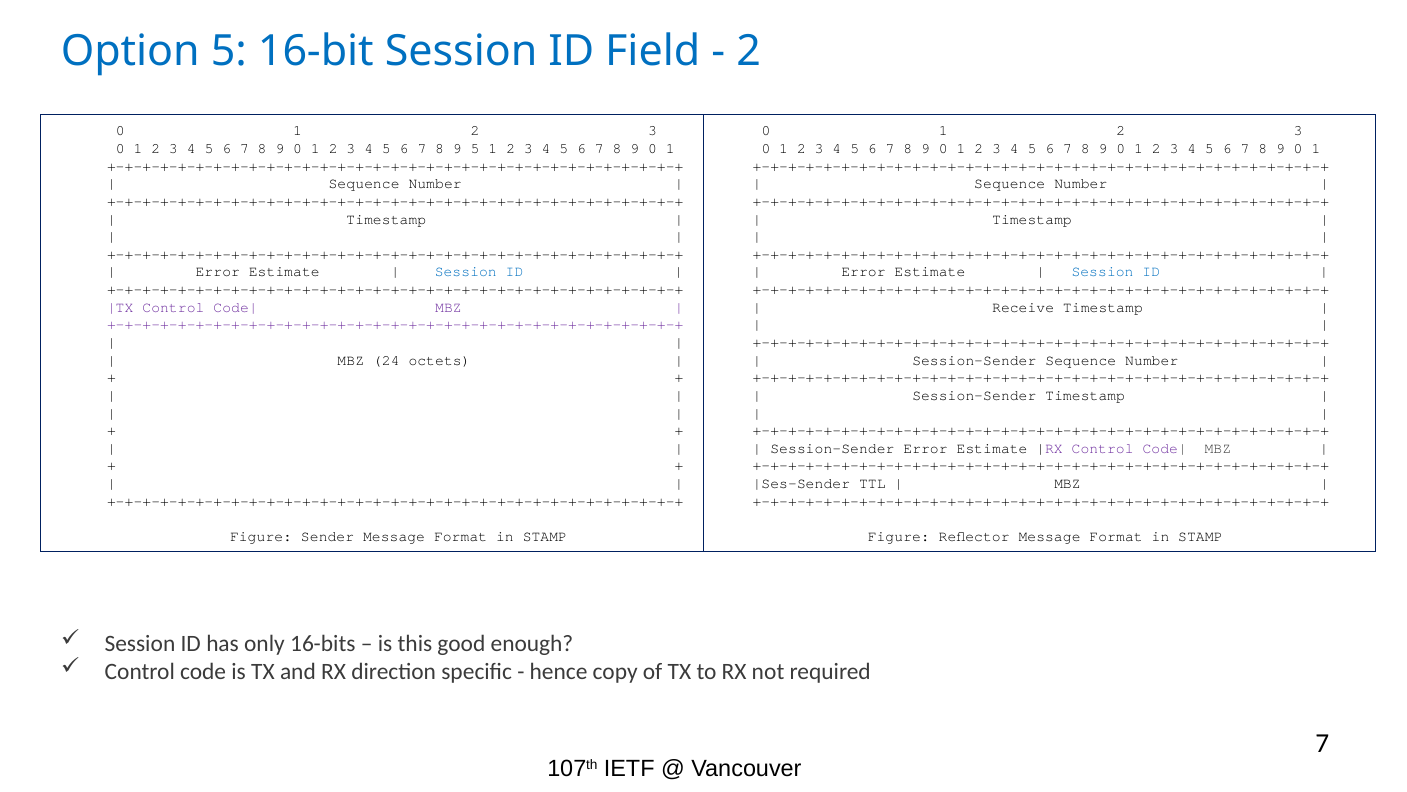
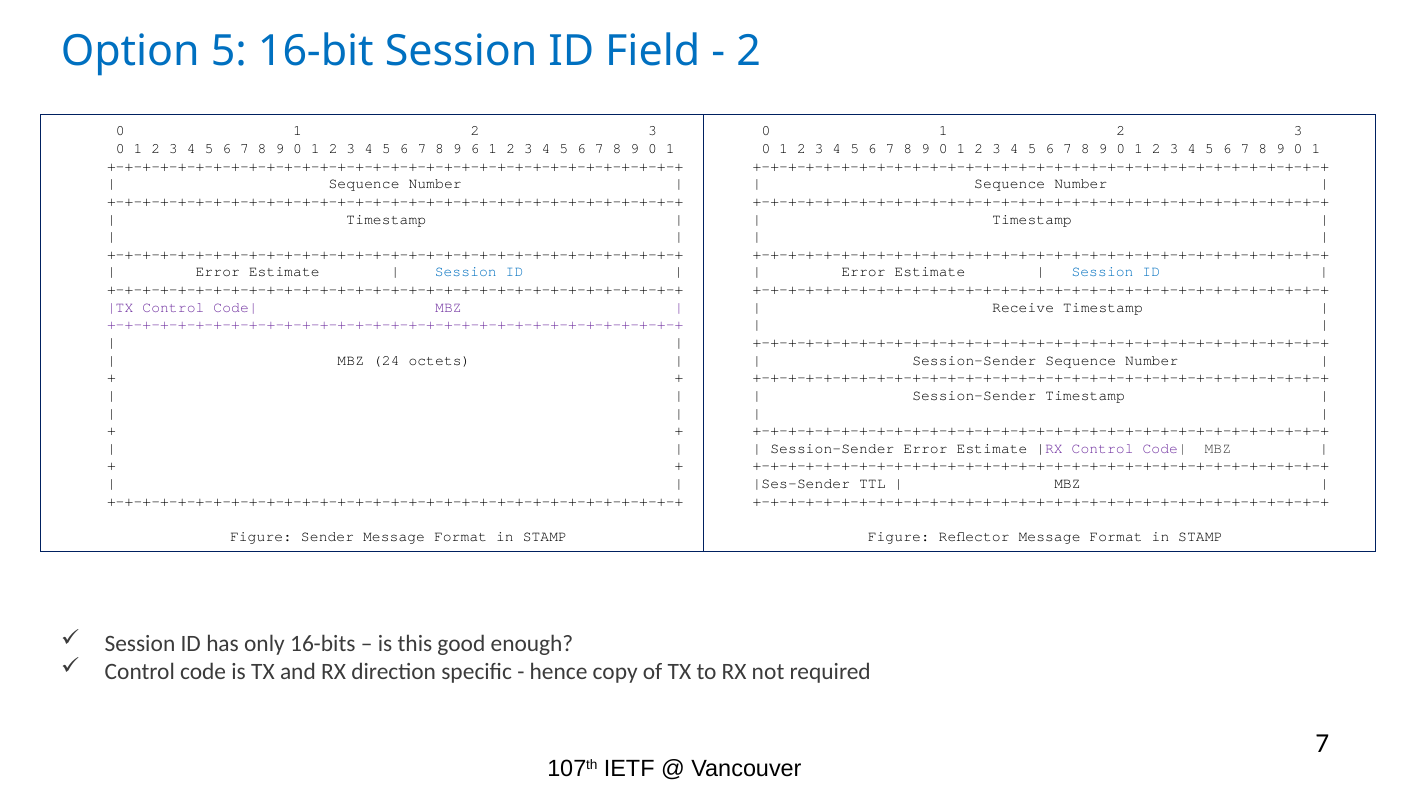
9 5: 5 -> 6
